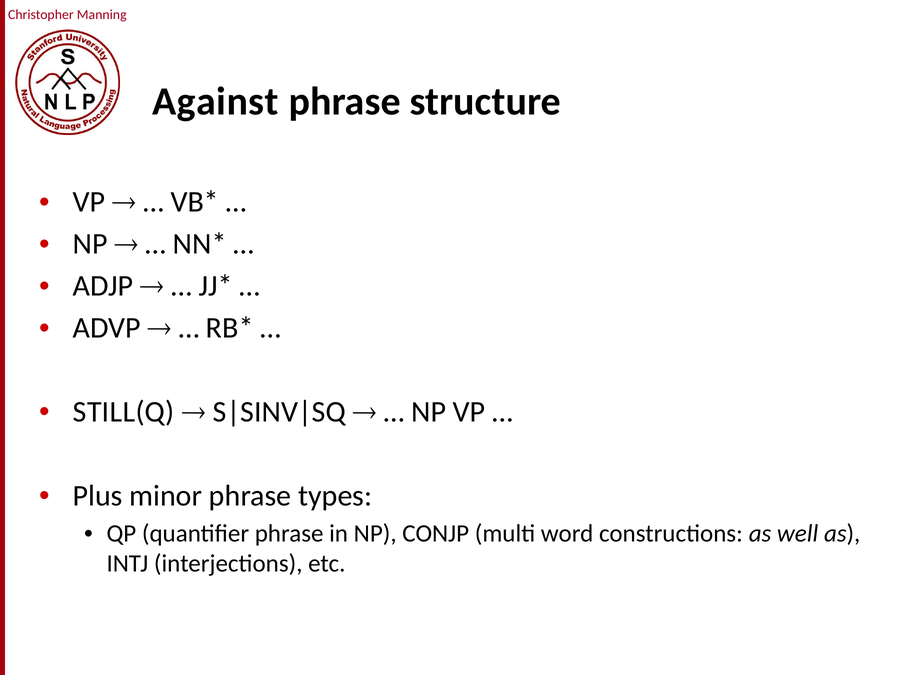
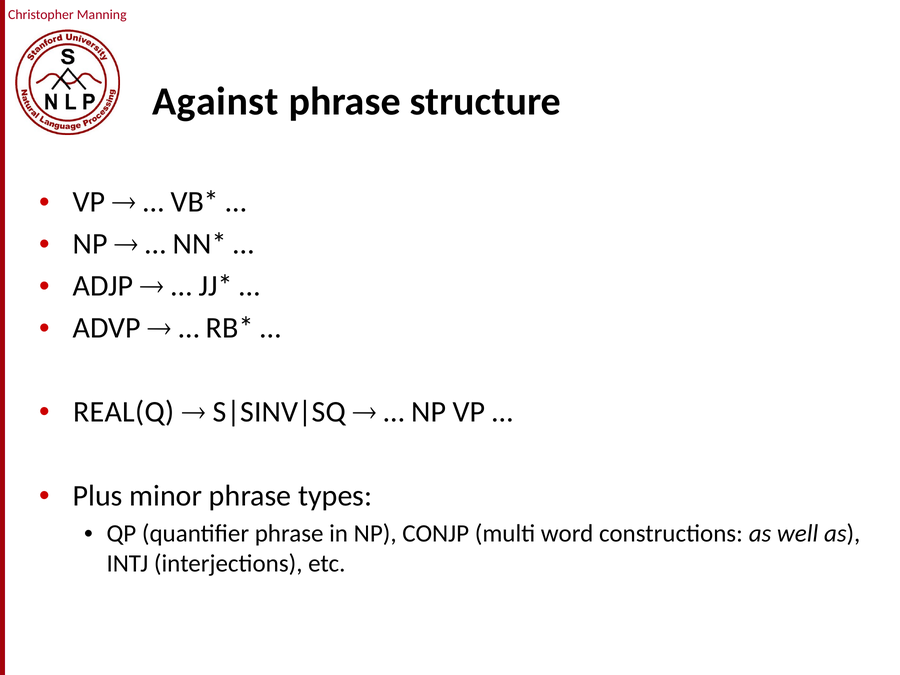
STILL(Q: STILL(Q -> REAL(Q
